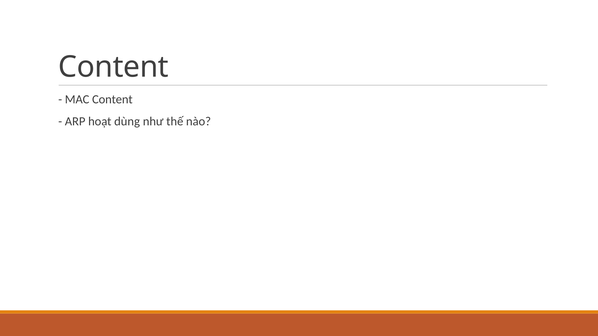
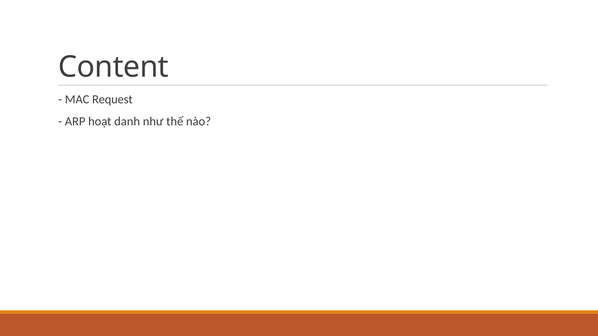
MAC Content: Content -> Request
dùng: dùng -> danh
